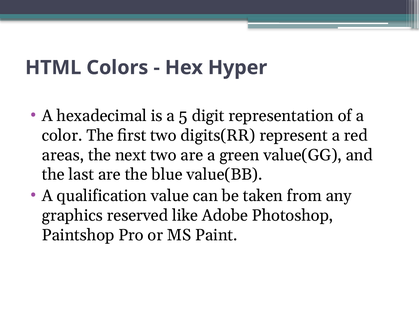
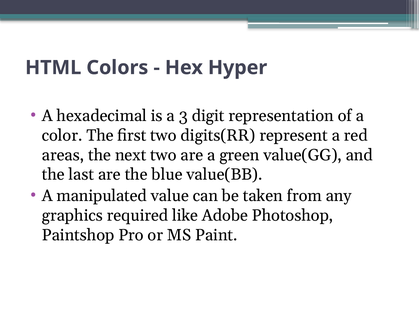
5: 5 -> 3
qualification: qualification -> manipulated
reserved: reserved -> required
